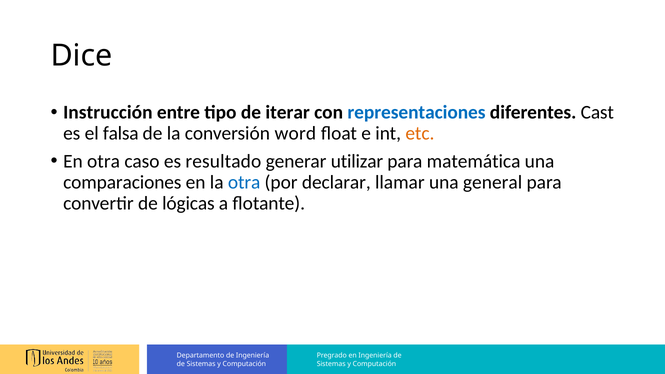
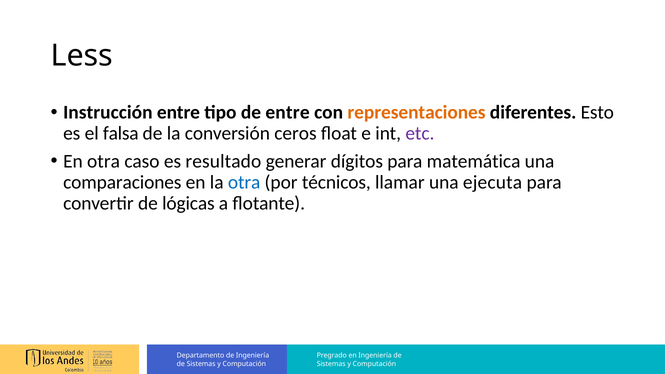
Dice: Dice -> Less
de iterar: iterar -> entre
representaciones colour: blue -> orange
Cast: Cast -> Esto
word: word -> ceros
etc colour: orange -> purple
utilizar: utilizar -> dígitos
declarar: declarar -> técnicos
general: general -> ejecuta
